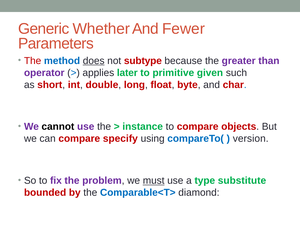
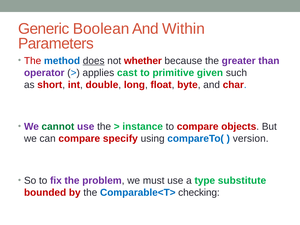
Whether: Whether -> Boolean
Fewer: Fewer -> Within
subtype: subtype -> whether
later: later -> cast
cannot colour: black -> green
must underline: present -> none
diamond: diamond -> checking
